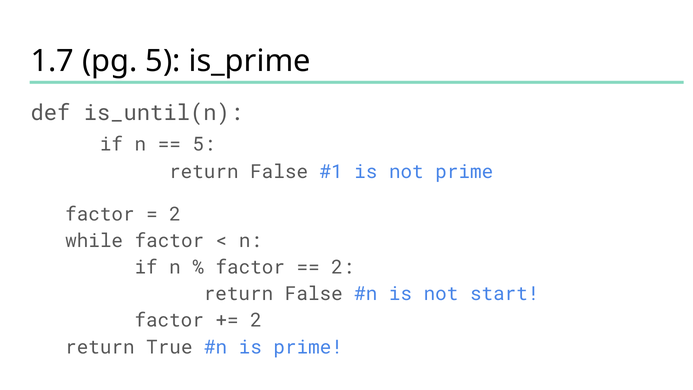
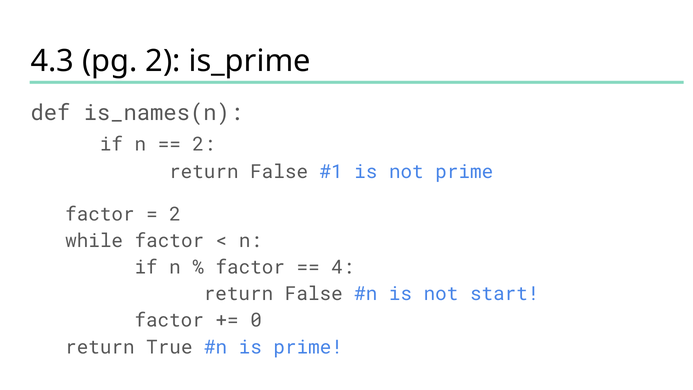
1.7: 1.7 -> 4.3
pg 5: 5 -> 2
is_until(n: is_until(n -> is_names(n
5 at (204, 144): 5 -> 2
2 at (343, 267): 2 -> 4
2 at (256, 320): 2 -> 0
